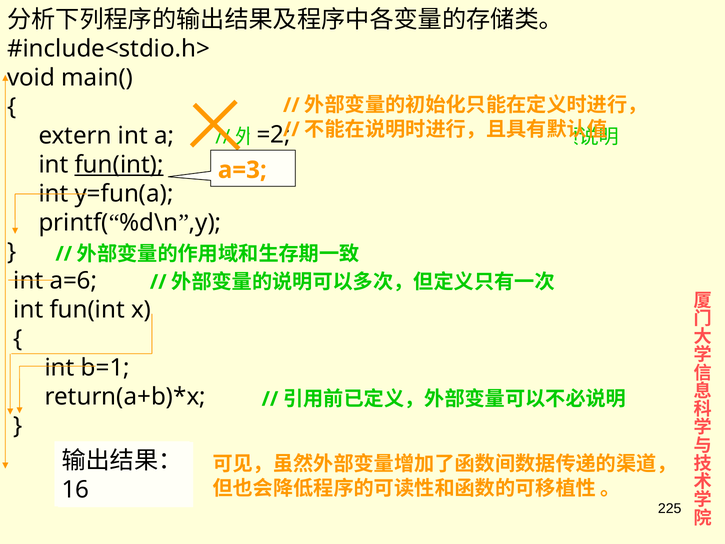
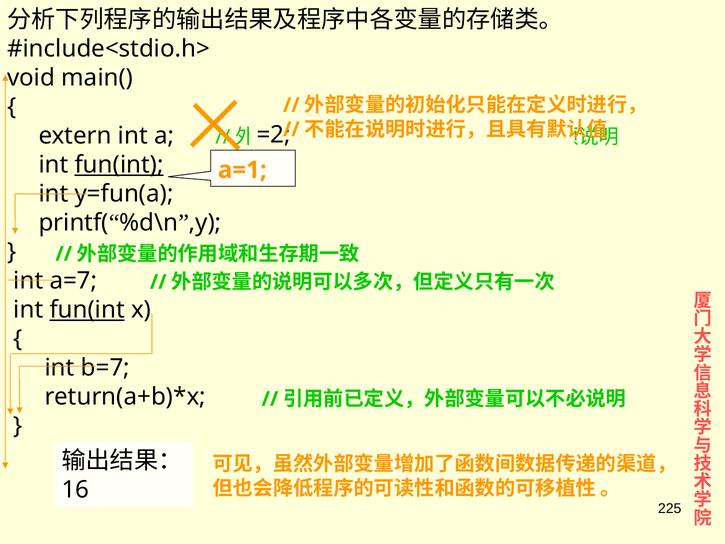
a=3: a=3 -> a=1
a=6: a=6 -> a=7
fun(int at (87, 310) underline: none -> present
b=1: b=1 -> b=7
